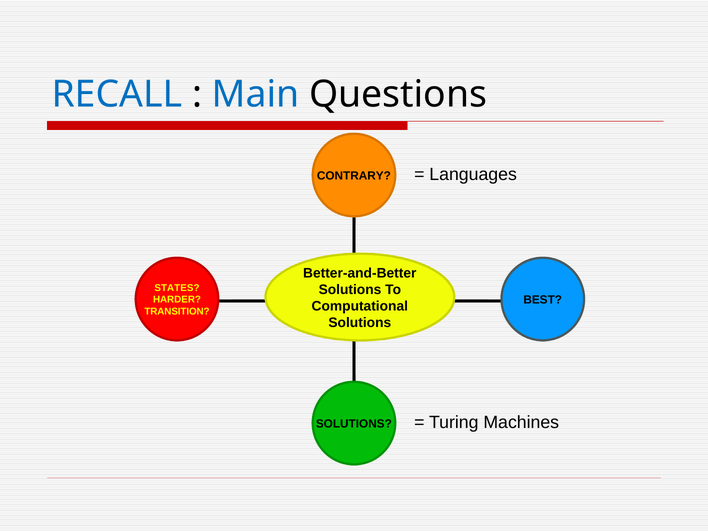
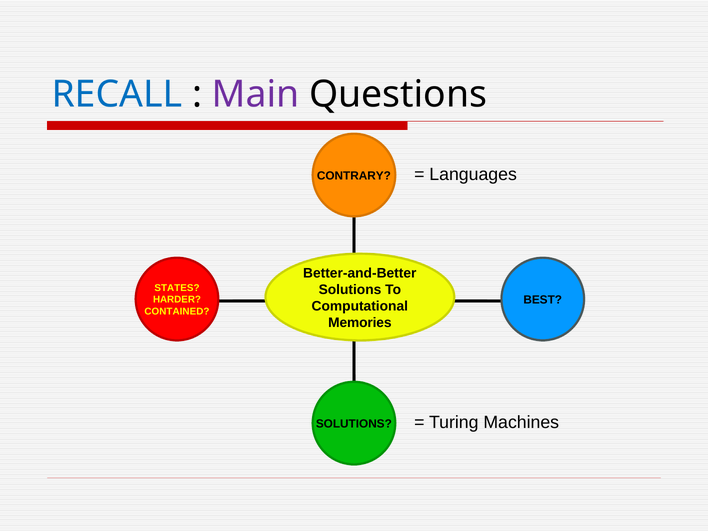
Main colour: blue -> purple
TRANSITION: TRANSITION -> CONTAINED
Solutions at (360, 323): Solutions -> Memories
